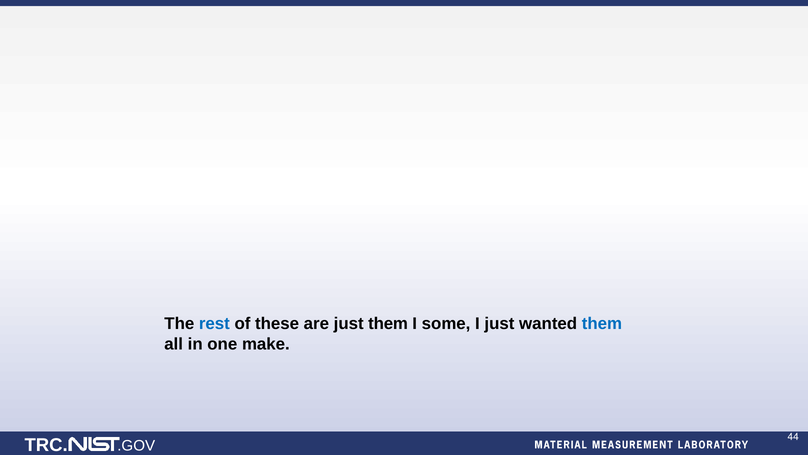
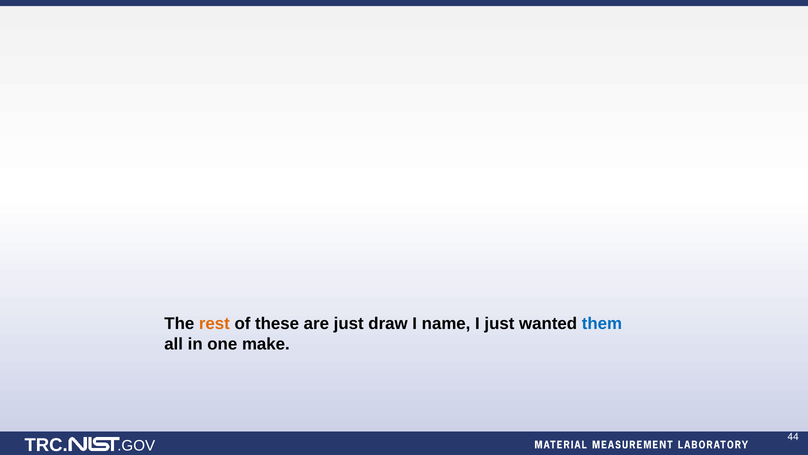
rest colour: blue -> orange
just them: them -> draw
some: some -> name
